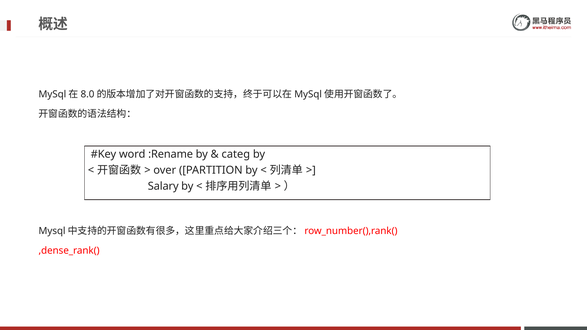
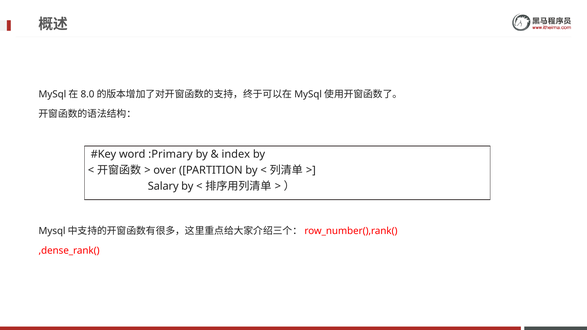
:Rename: :Rename -> :Primary
categ: categ -> index
